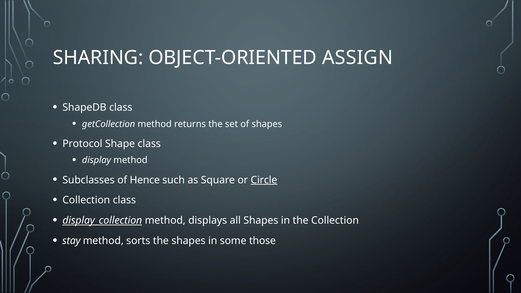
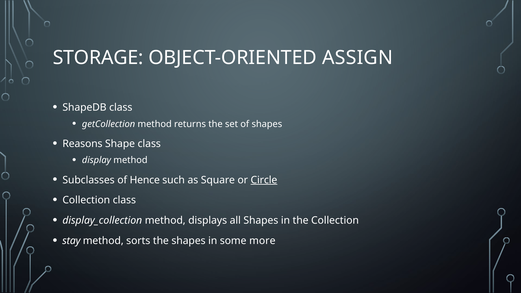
SHARING: SHARING -> STORAGE
Protocol: Protocol -> Reasons
display_collection underline: present -> none
those: those -> more
